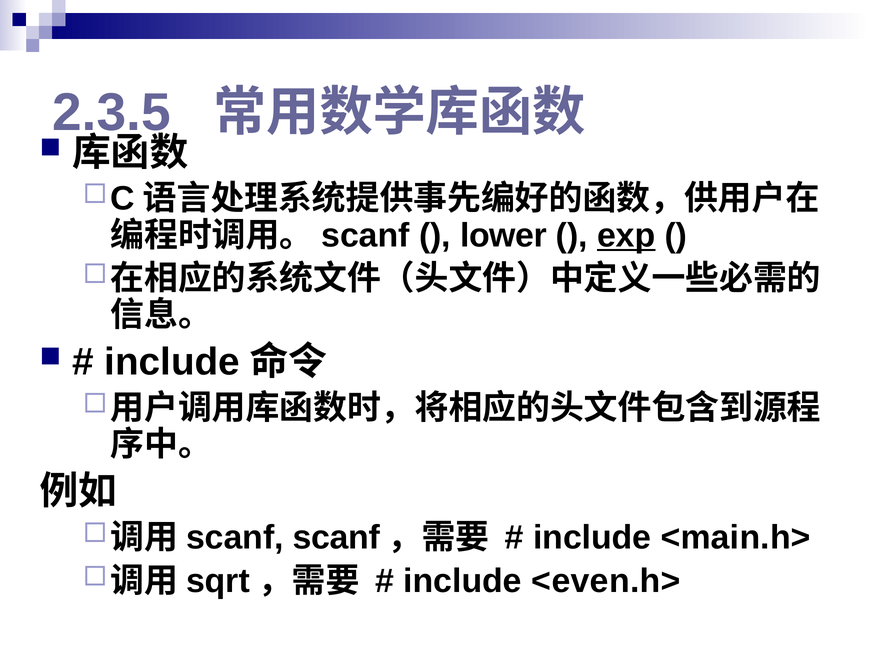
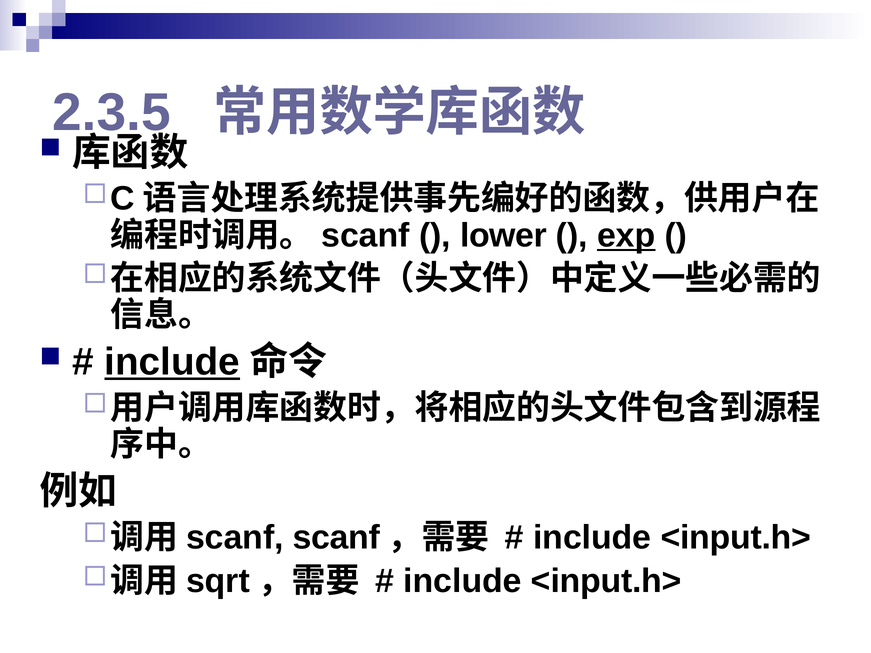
include at (172, 362) underline: none -> present
<main.h> at (736, 538): <main.h> -> <input.h>
<even.h> at (606, 581): <even.h> -> <input.h>
